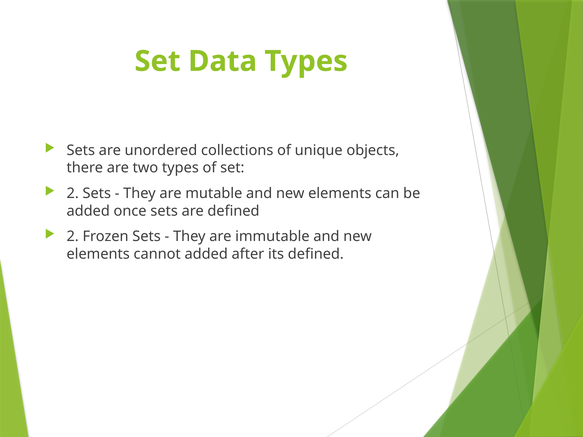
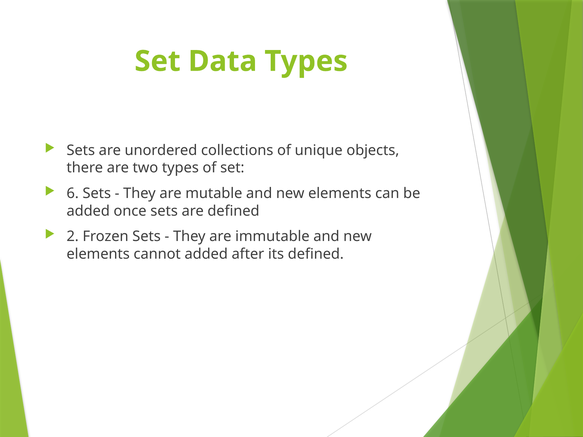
2 at (73, 194): 2 -> 6
